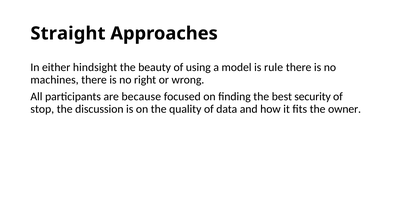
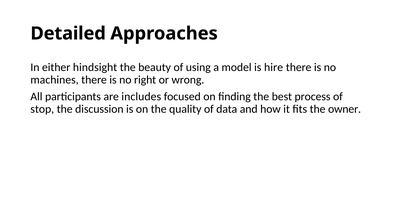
Straight: Straight -> Detailed
rule: rule -> hire
because: because -> includes
security: security -> process
